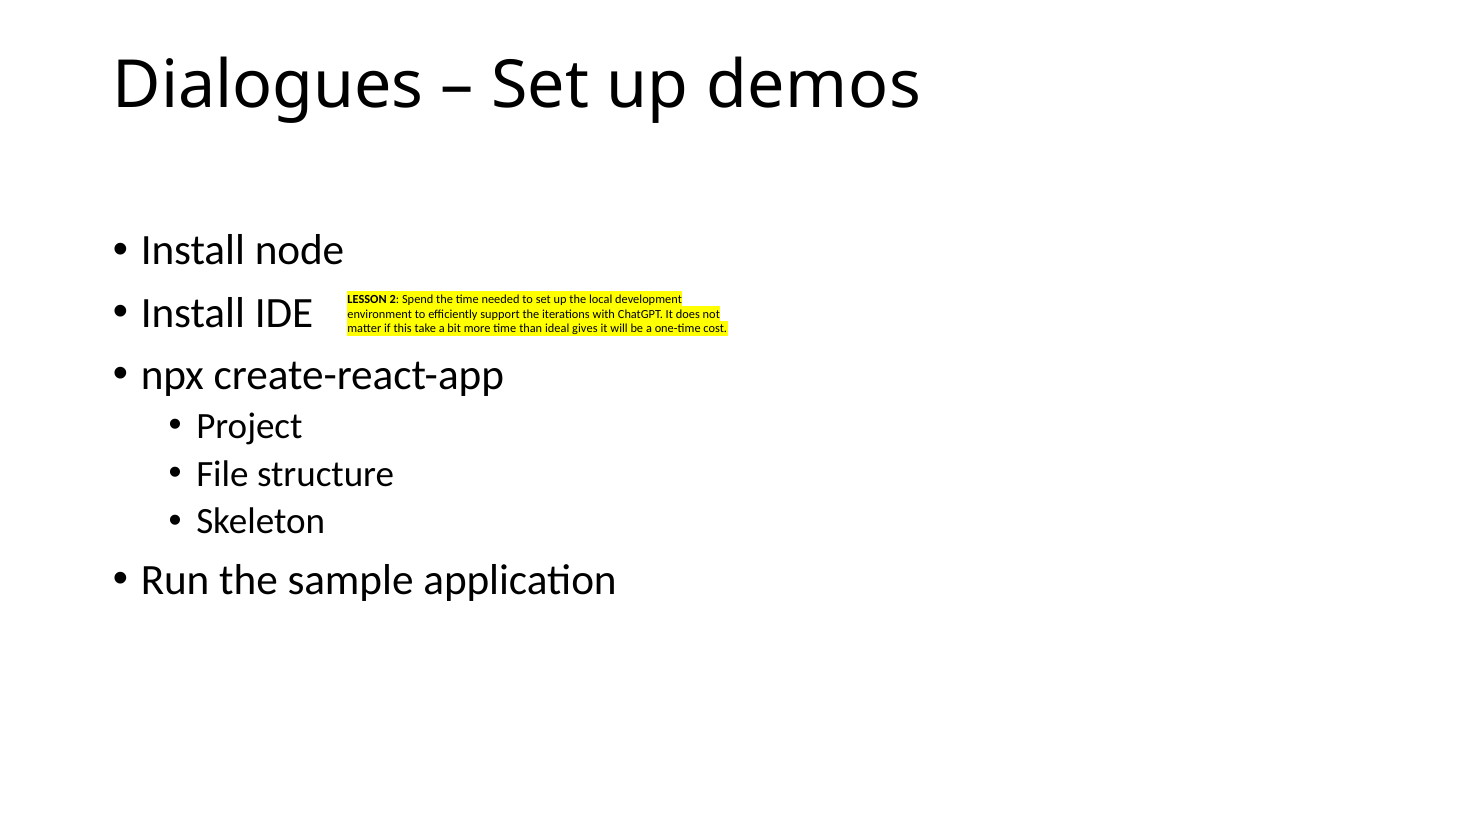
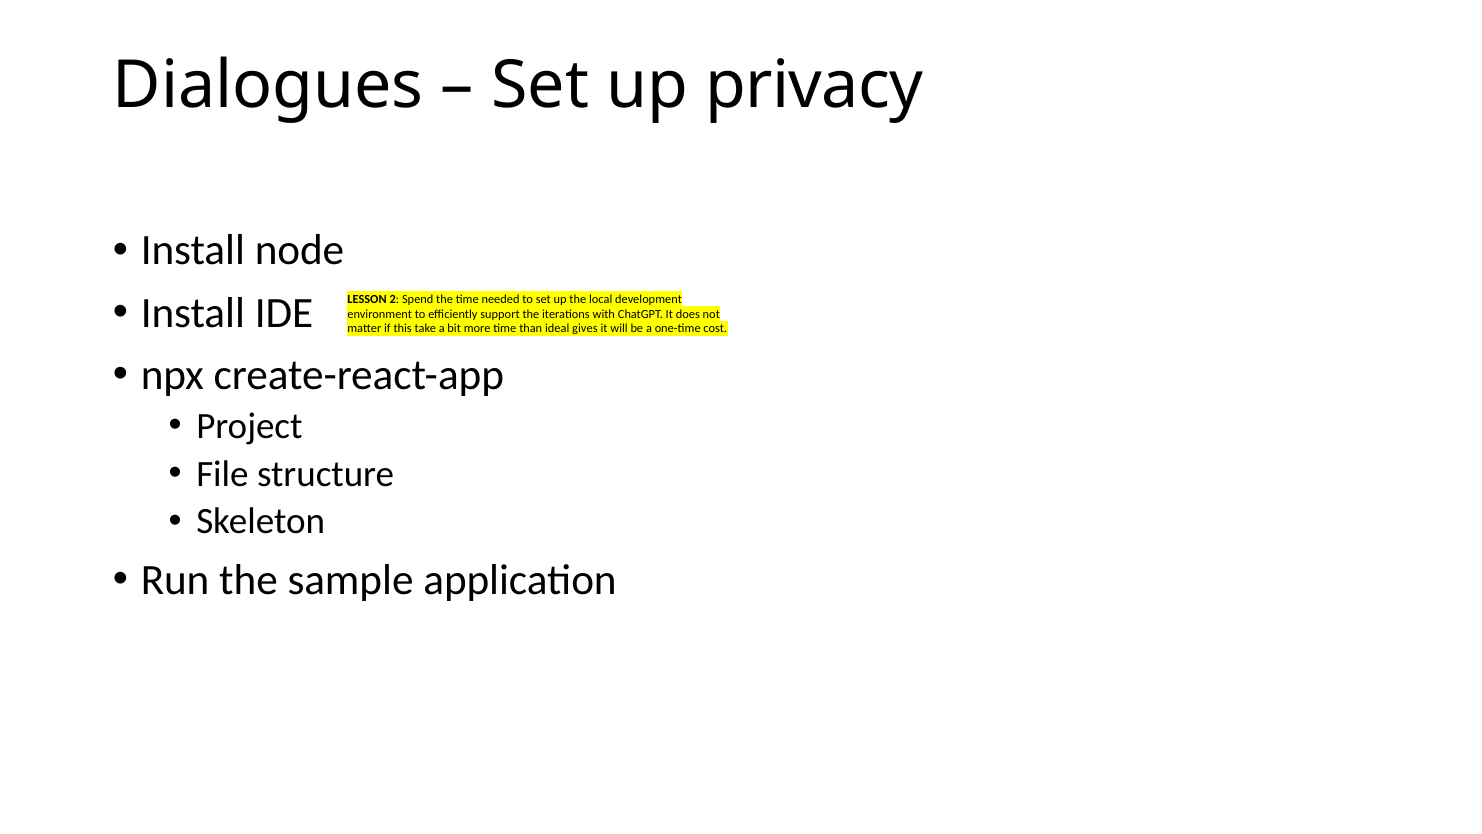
demos: demos -> privacy
